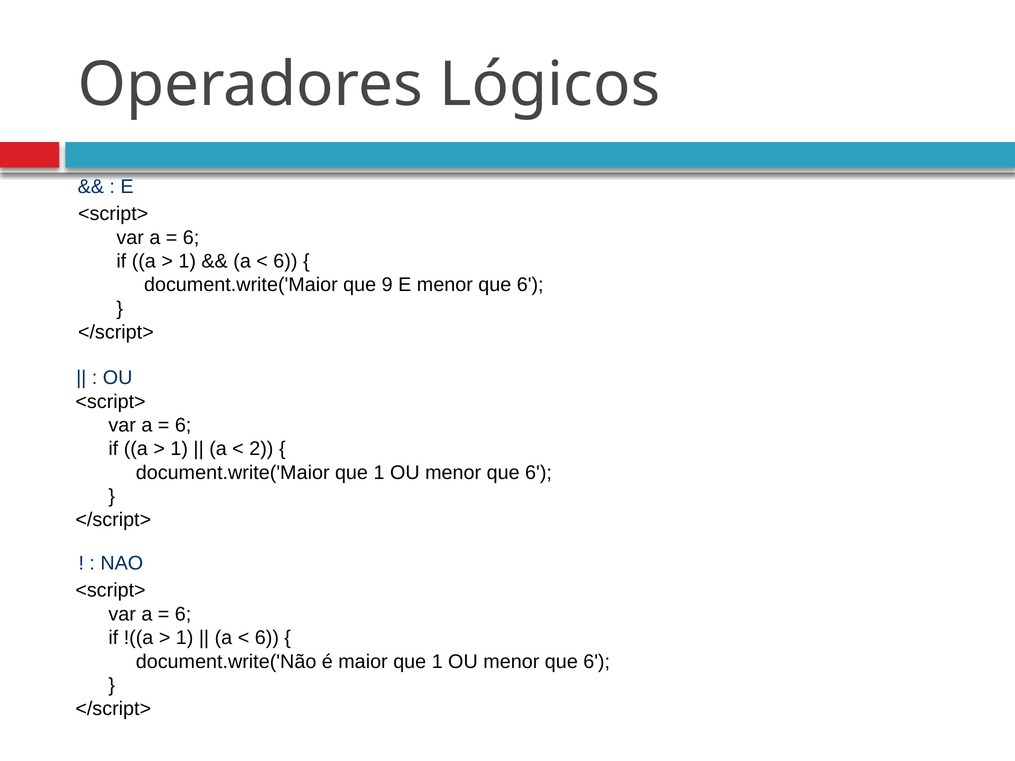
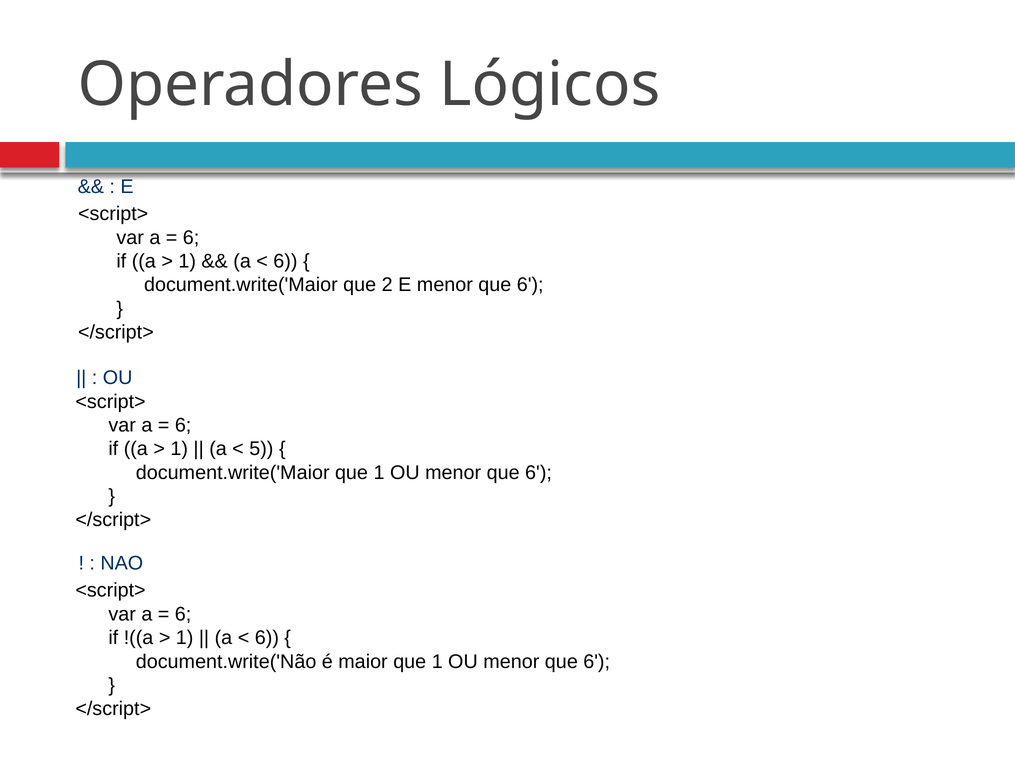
9: 9 -> 2
2: 2 -> 5
